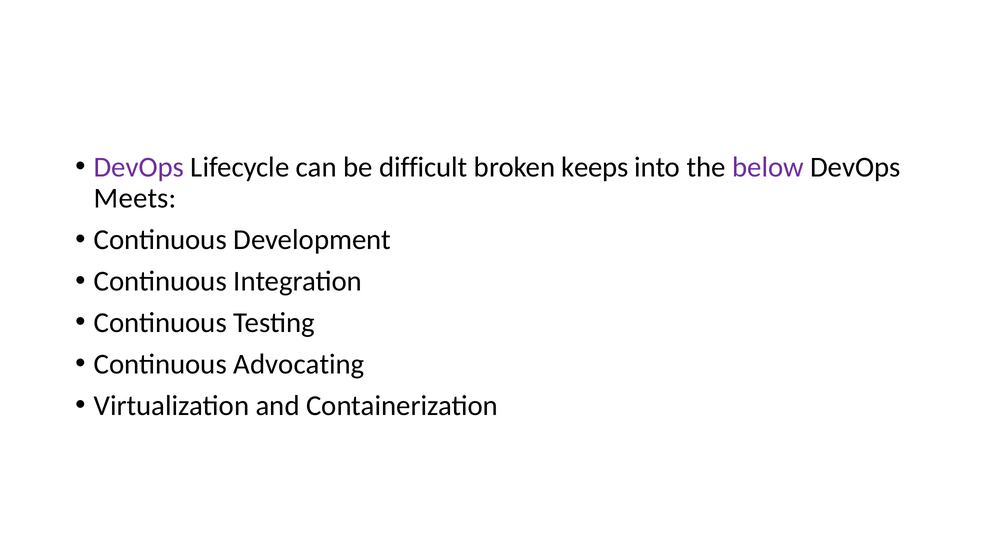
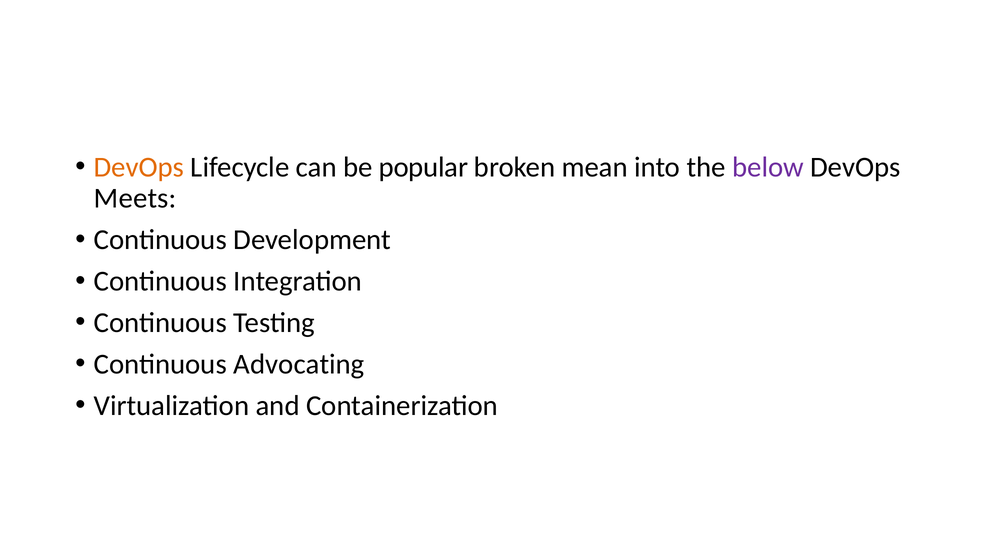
DevOps at (139, 167) colour: purple -> orange
difficult: difficult -> popular
keeps: keeps -> mean
